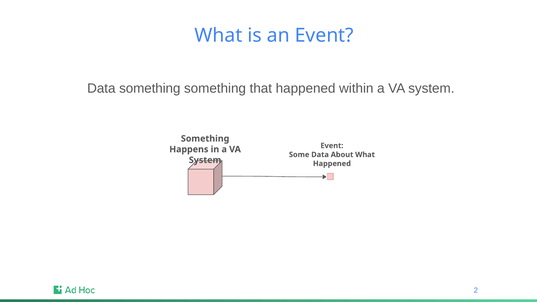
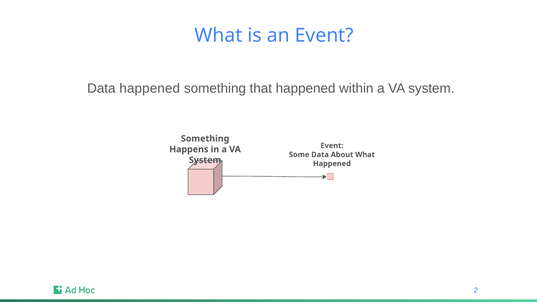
Data something: something -> happened
